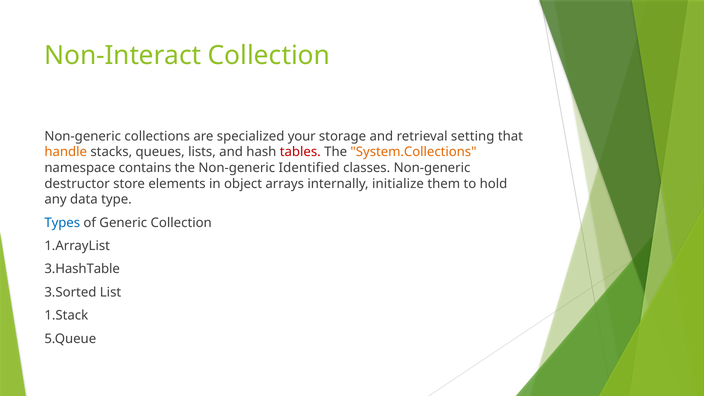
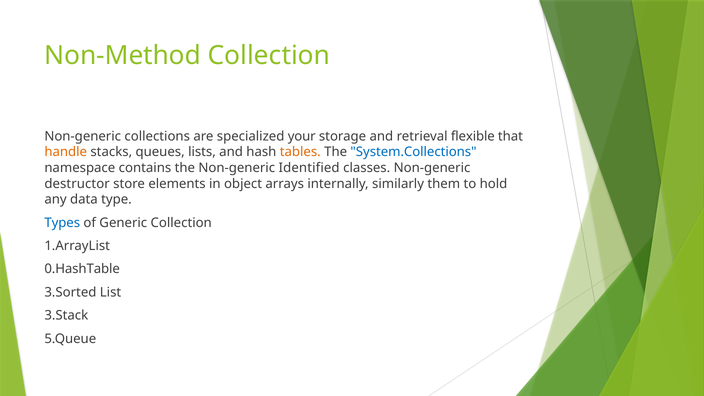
Non-Interact: Non-Interact -> Non-Method
setting: setting -> flexible
tables colour: red -> orange
System.Collections colour: orange -> blue
initialize: initialize -> similarly
3.HashTable: 3.HashTable -> 0.HashTable
1.Stack: 1.Stack -> 3.Stack
